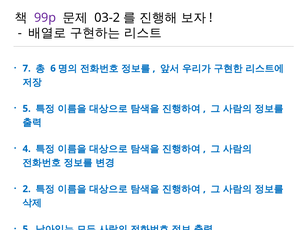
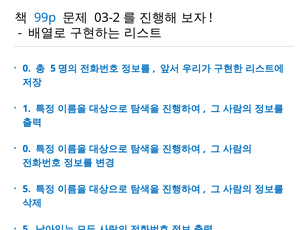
99p colour: purple -> blue
7 at (27, 68): 7 -> 0
6 at (53, 68): 6 -> 5
5 at (27, 109): 5 -> 1
4 at (27, 149): 4 -> 0
2 at (27, 189): 2 -> 5
